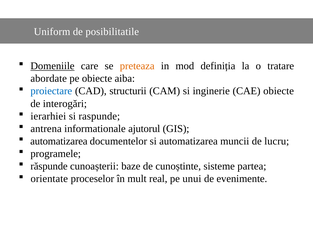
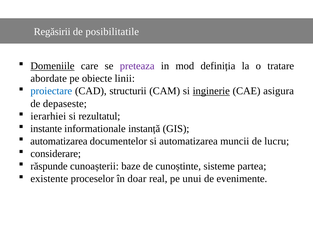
Uniform: Uniform -> Regăsirii
preteaza colour: orange -> purple
aiba: aiba -> linii
inginerie underline: none -> present
CAE obiecte: obiecte -> asigura
interogări: interogări -> depaseste
raspunde: raspunde -> rezultatul
antrena: antrena -> instante
ajutorul: ajutorul -> instanță
programele: programele -> considerare
orientate: orientate -> existente
mult: mult -> doar
